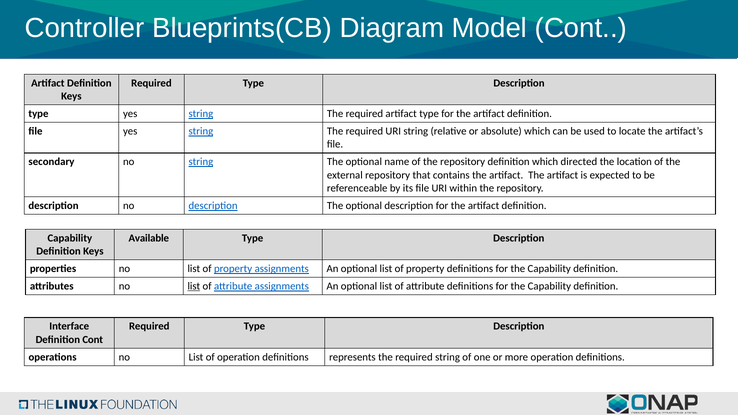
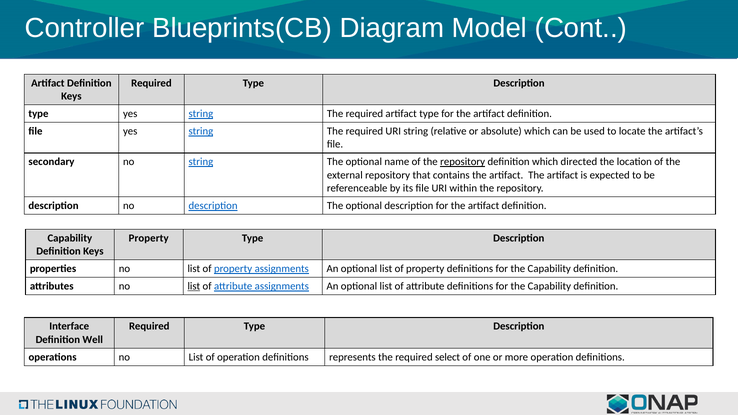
repository at (463, 162) underline: none -> present
Available at (149, 238): Available -> Property
Definition Cont: Cont -> Well
required string: string -> select
